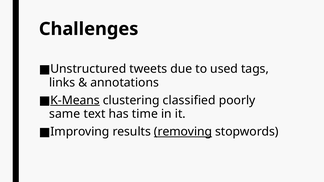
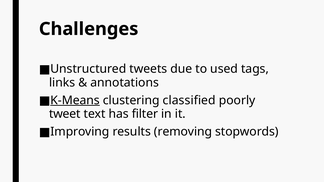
same: same -> tweet
time: time -> filter
removing underline: present -> none
